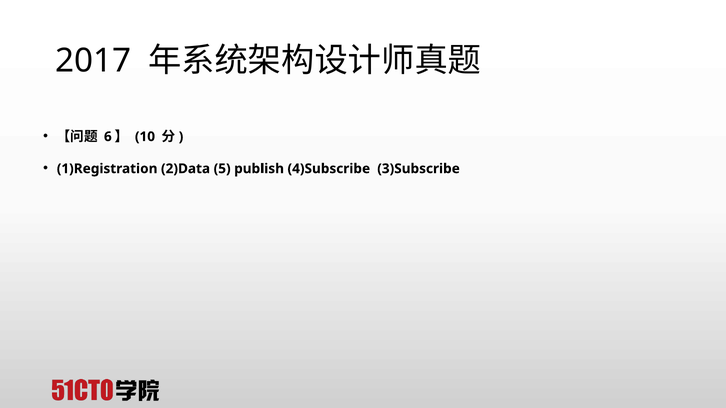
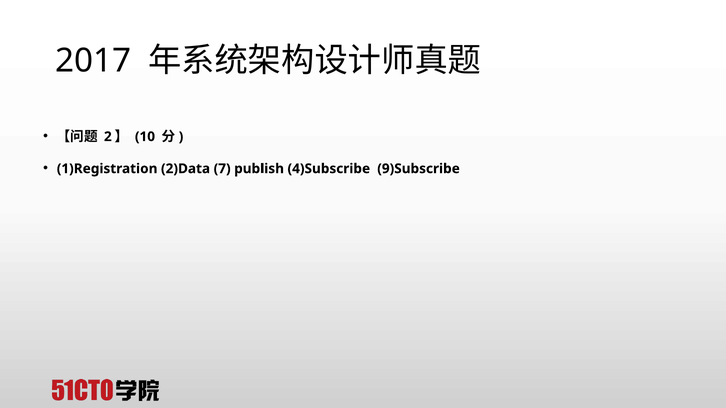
6: 6 -> 2
5: 5 -> 7
3)Subscribe: 3)Subscribe -> 9)Subscribe
